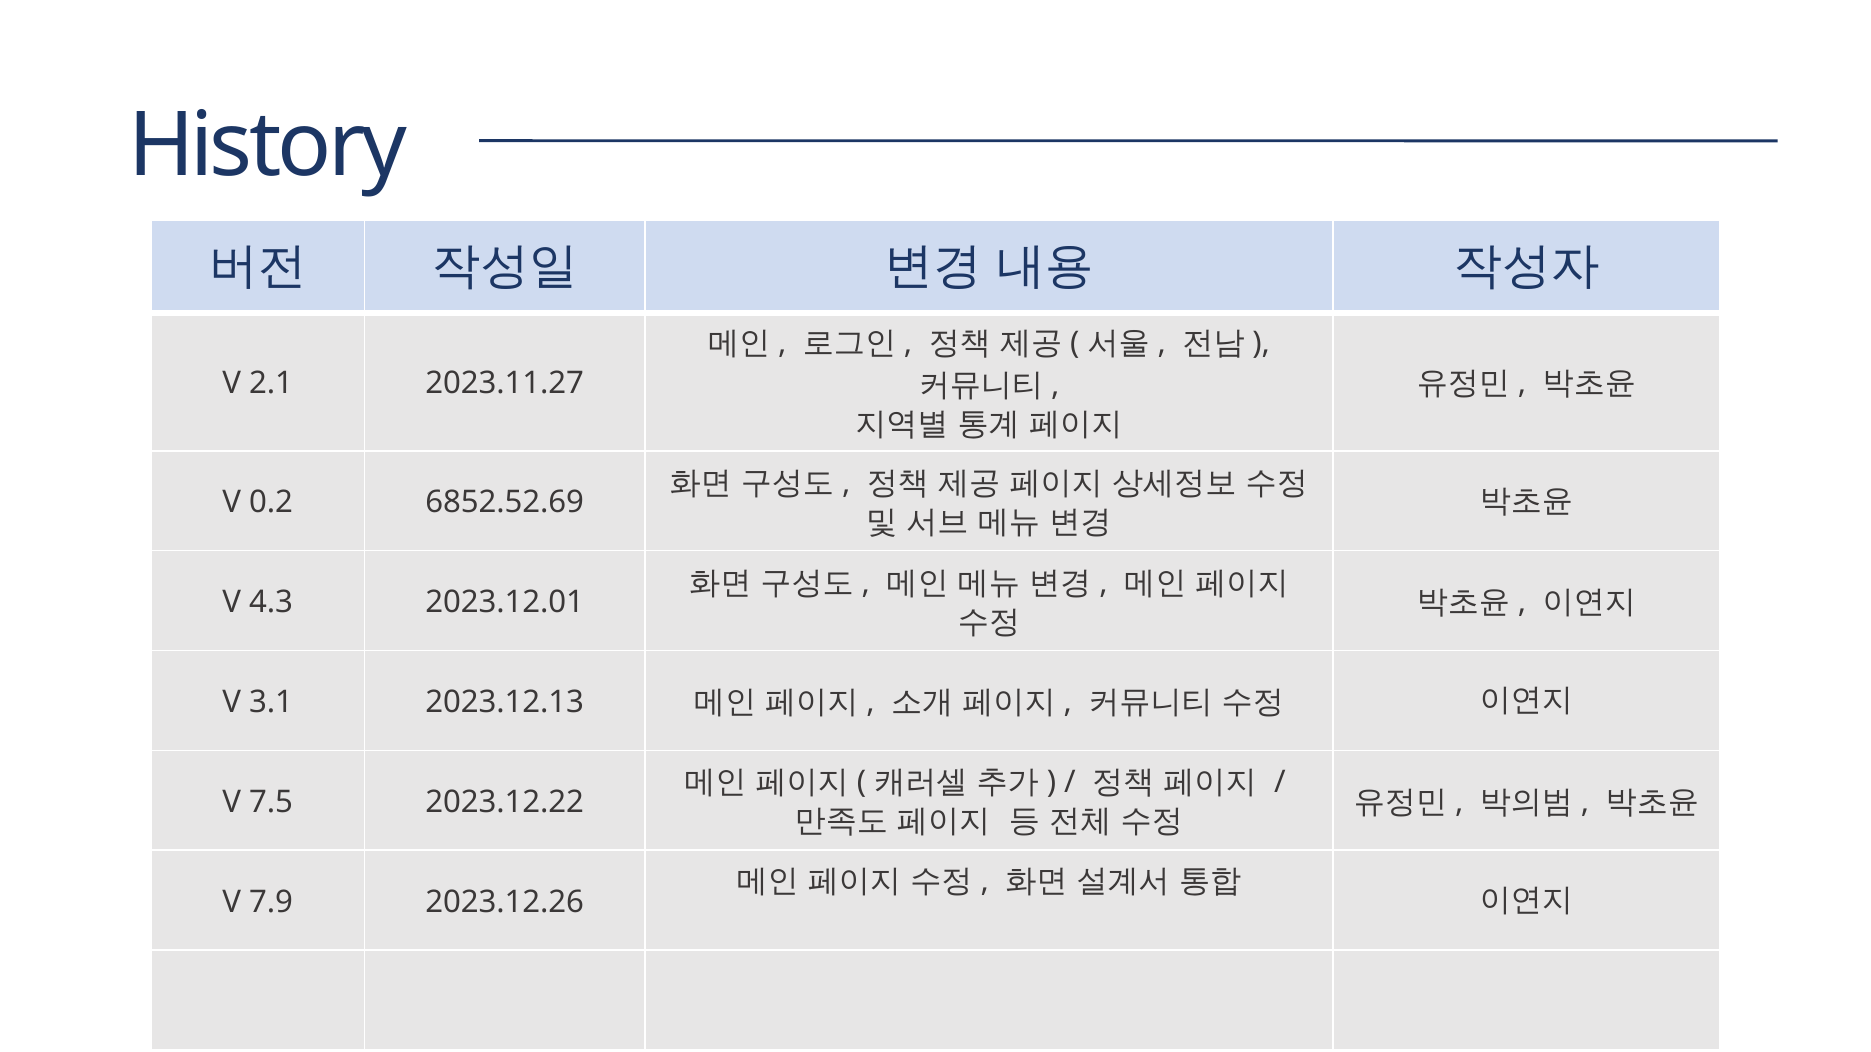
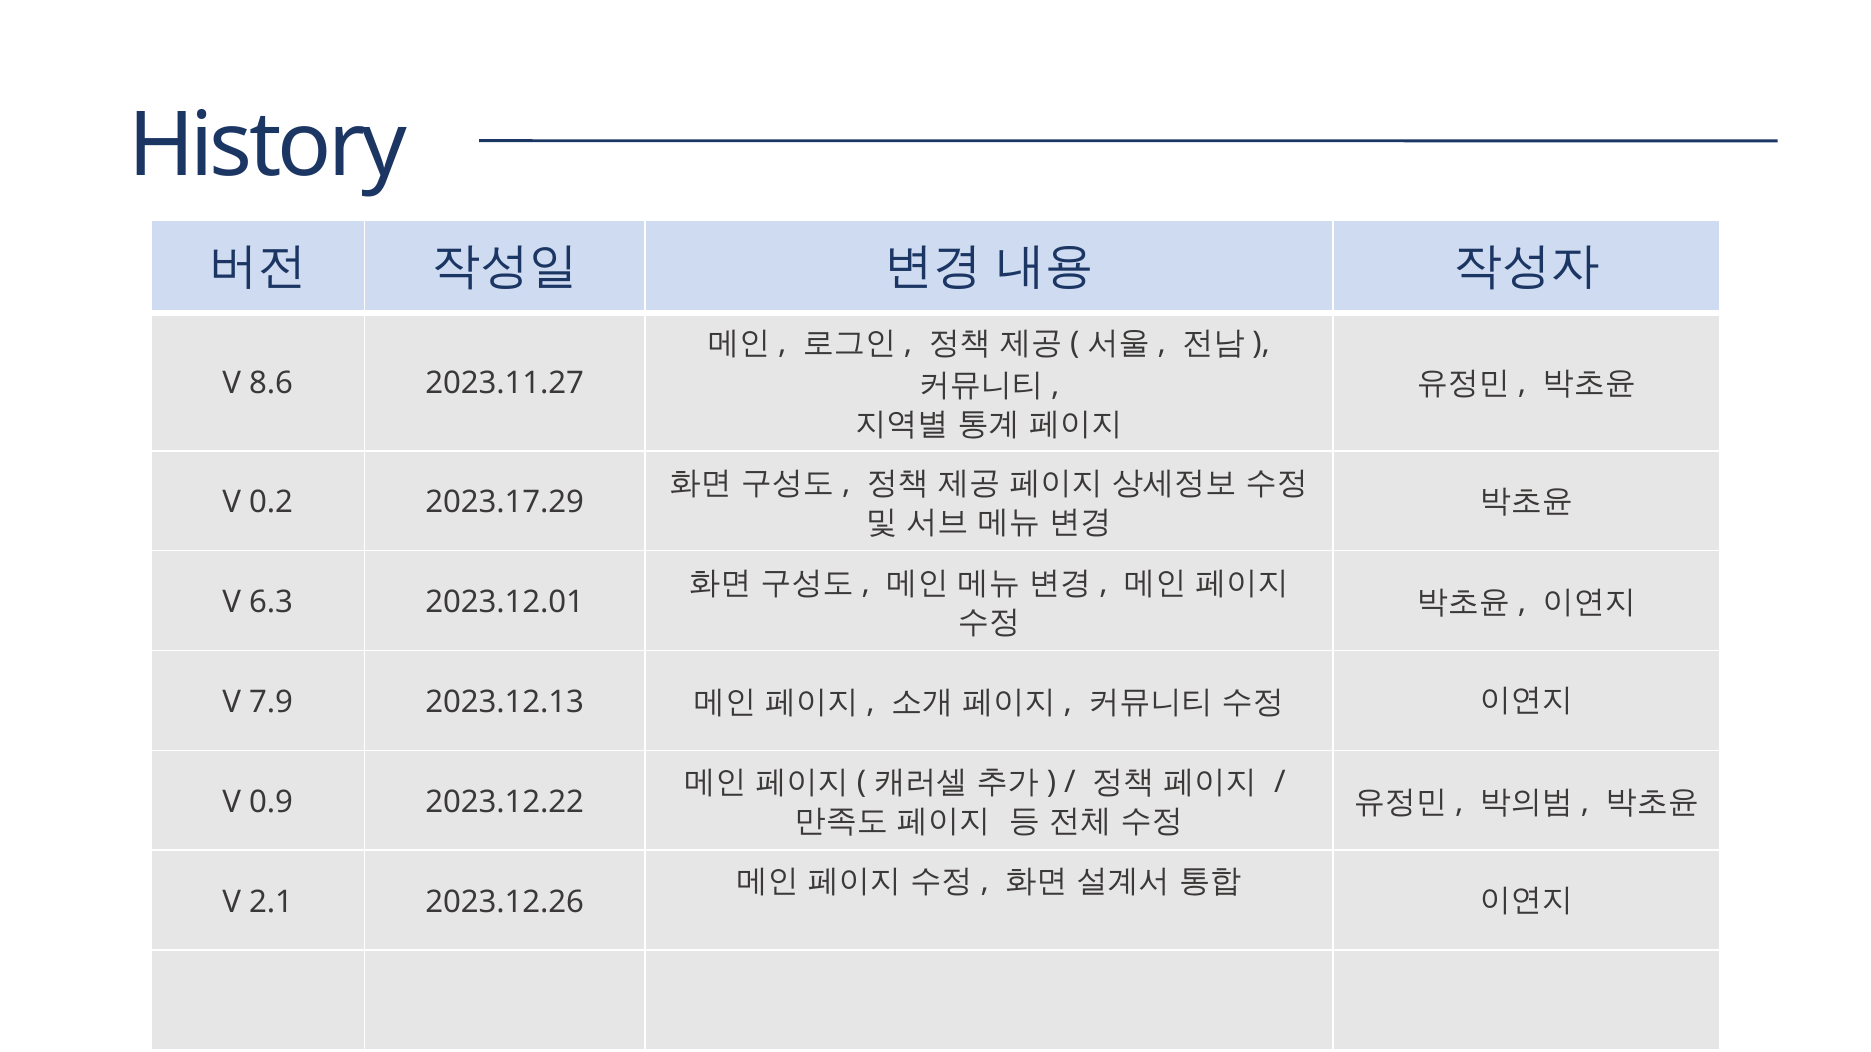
2.1: 2.1 -> 8.6
6852.52.69: 6852.52.69 -> 2023.17.29
4.3: 4.3 -> 6.3
3.1: 3.1 -> 7.9
7.5: 7.5 -> 0.9
7.9: 7.9 -> 2.1
